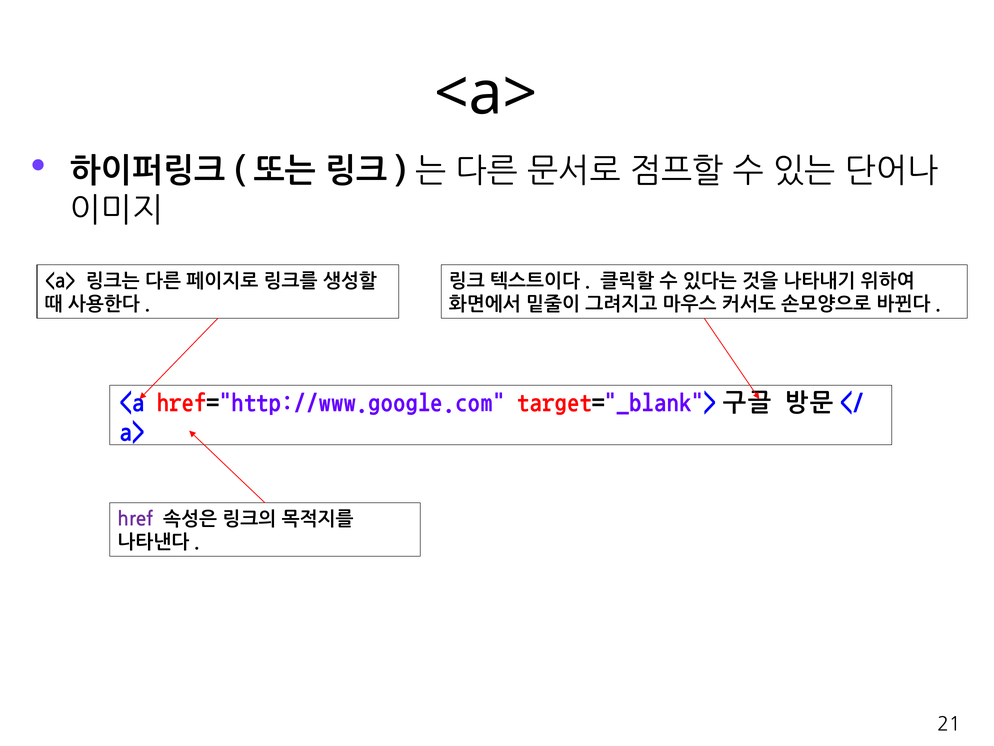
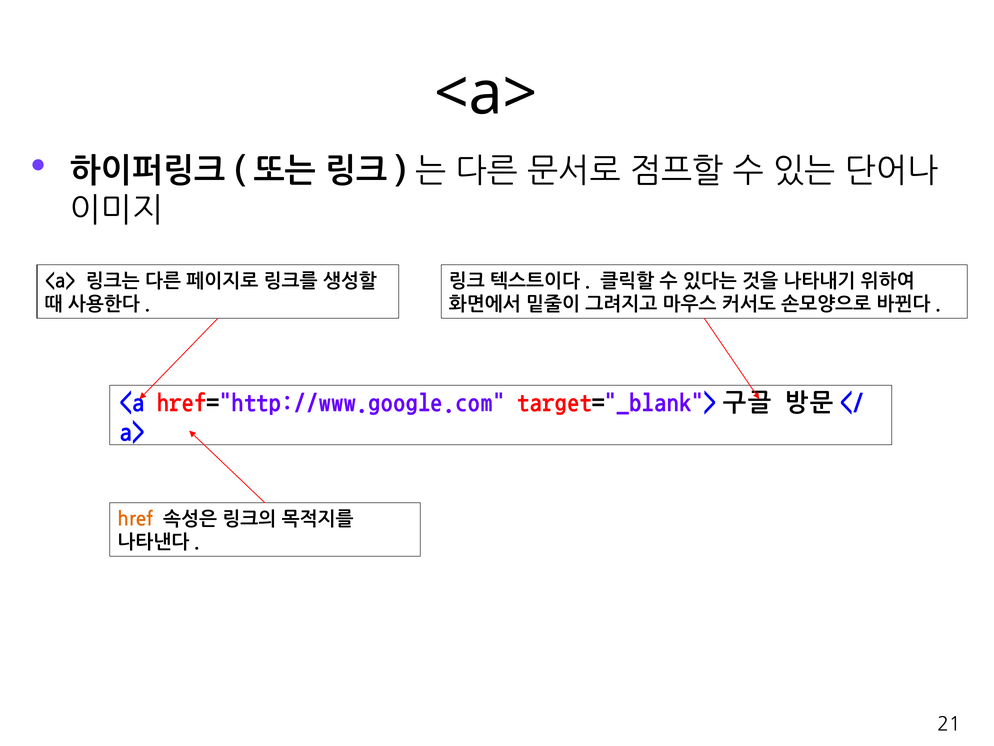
href colour: purple -> orange
